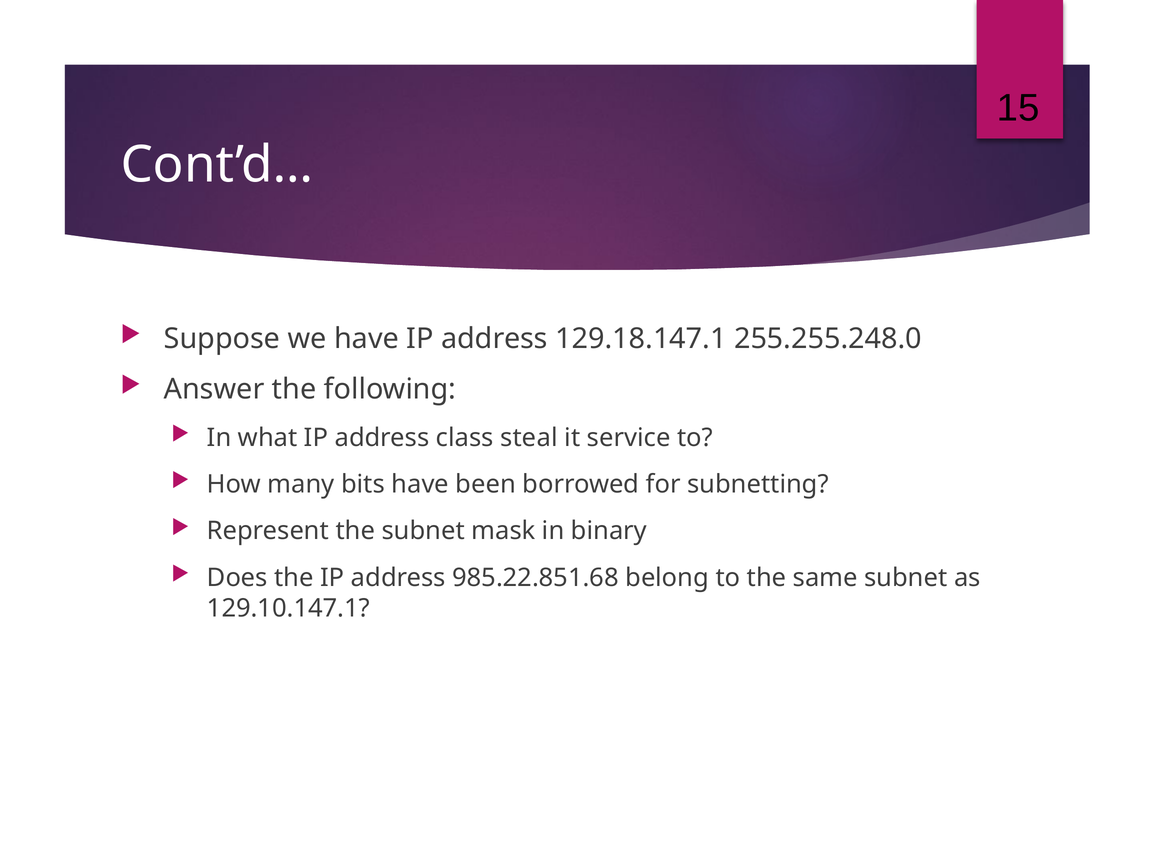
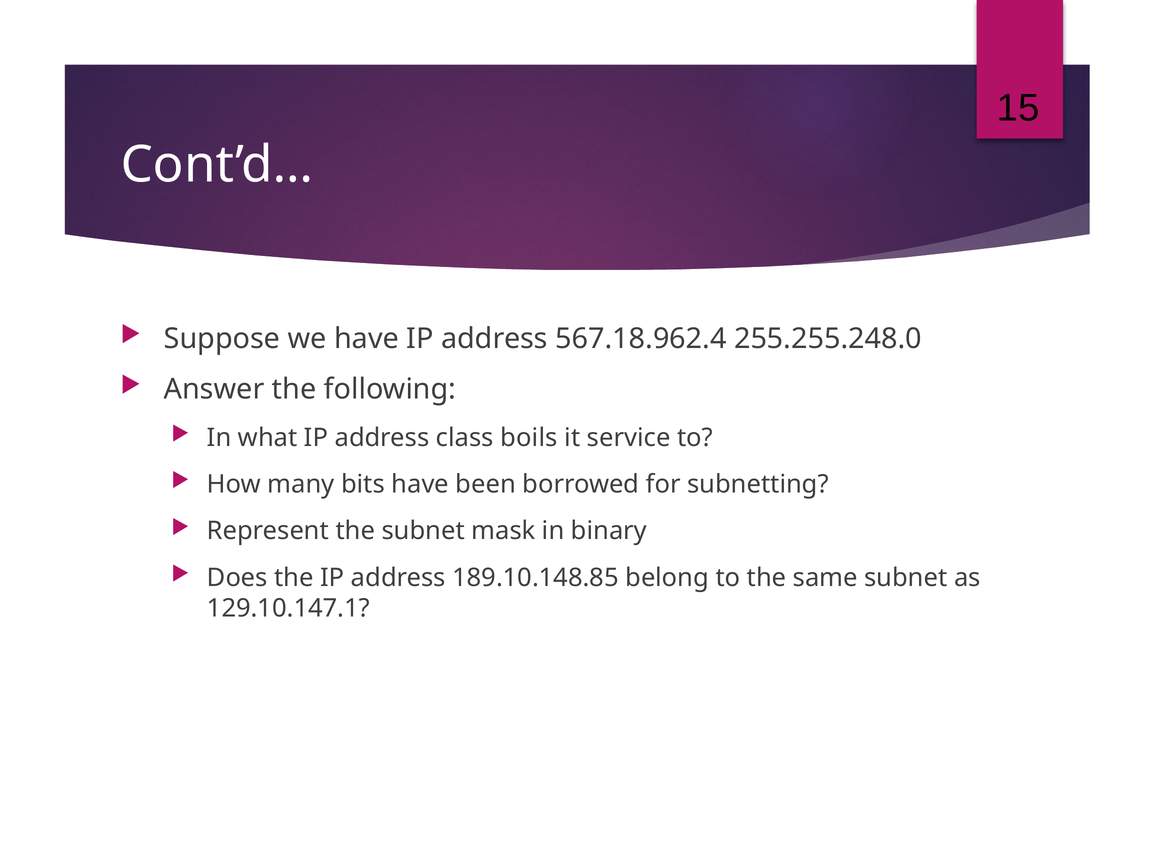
129.18.147.1: 129.18.147.1 -> 567.18.962.4
steal: steal -> boils
985.22.851.68: 985.22.851.68 -> 189.10.148.85
